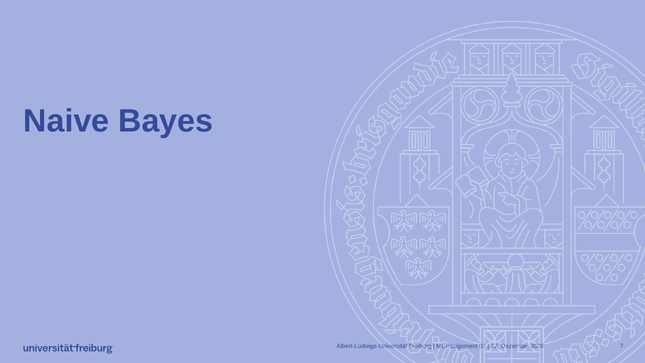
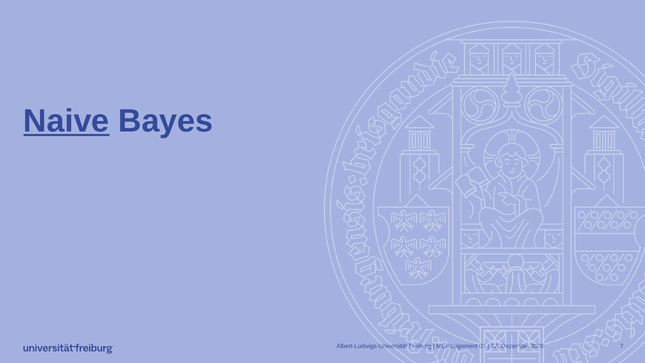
Naive underline: none -> present
